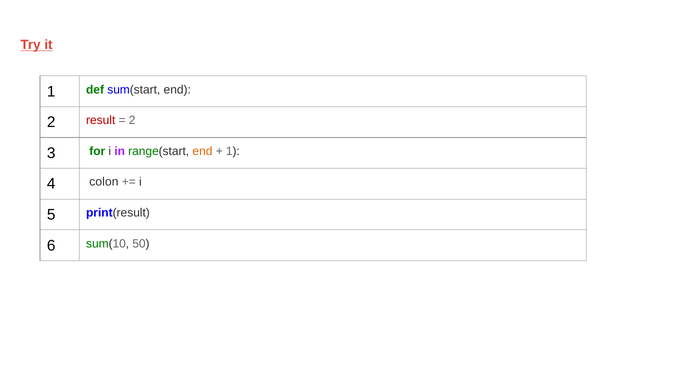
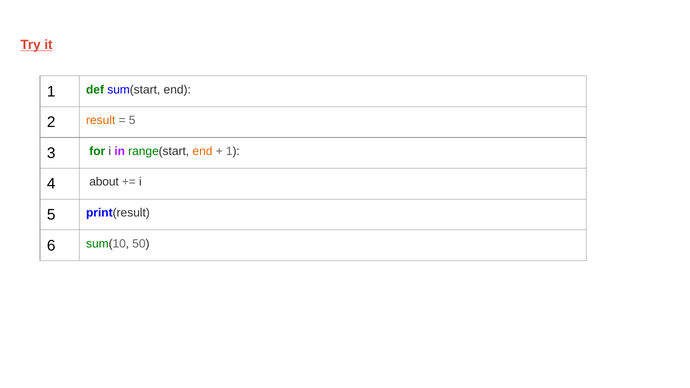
result colour: red -> orange
2 at (132, 120): 2 -> 5
colon: colon -> about
